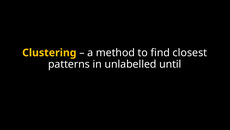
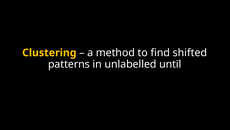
closest: closest -> shifted
